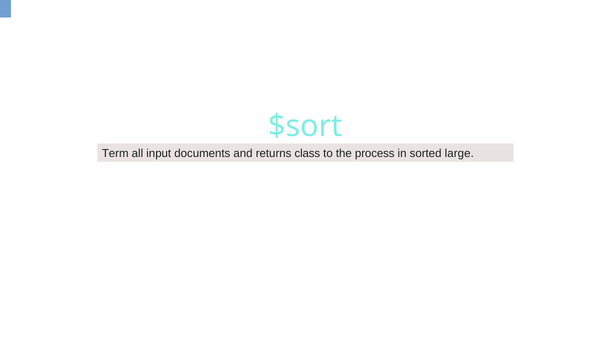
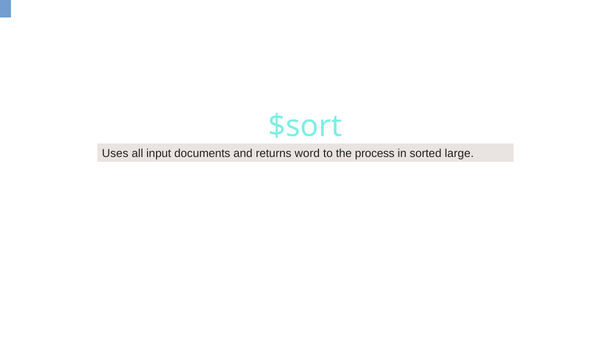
Term: Term -> Uses
class: class -> word
